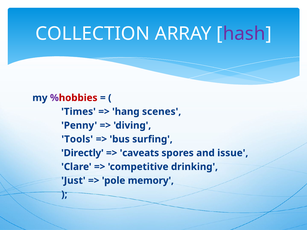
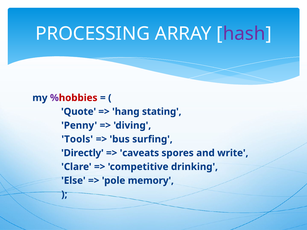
COLLECTION: COLLECTION -> PROCESSING
Times: Times -> Quote
scenes: scenes -> stating
issue: issue -> write
Just: Just -> Else
